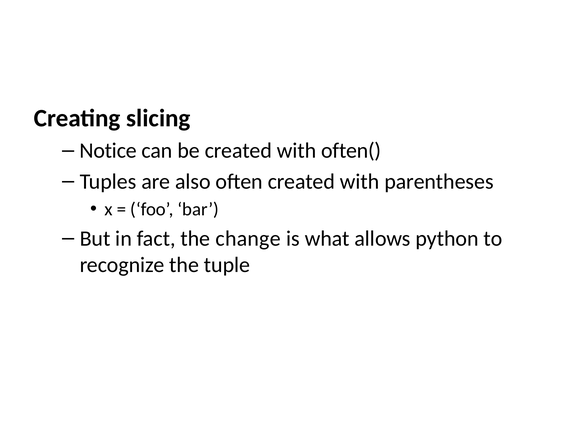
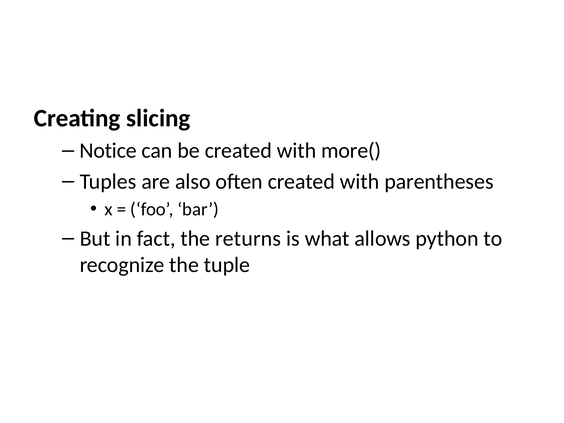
often(: often( -> more(
change: change -> returns
